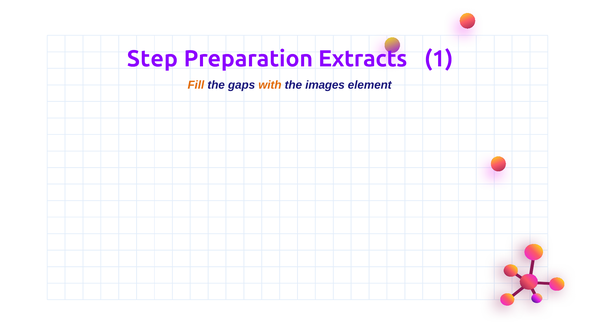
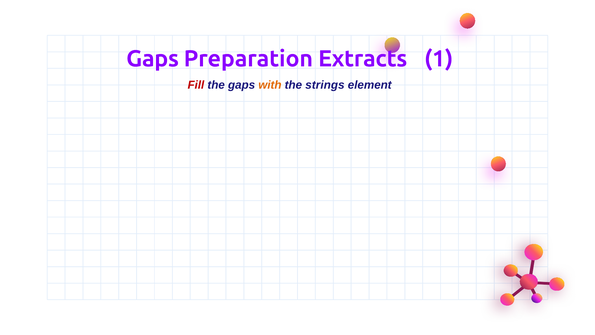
Step at (152, 59): Step -> Gaps
Fill colour: orange -> red
images: images -> strings
